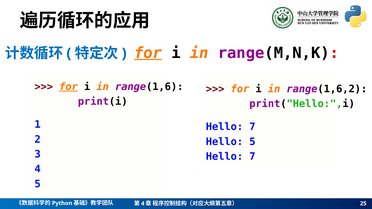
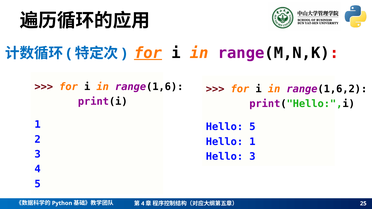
for at (69, 87) underline: present -> none
7 at (252, 127): 7 -> 5
Hello 5: 5 -> 1
7 at (252, 157): 7 -> 3
